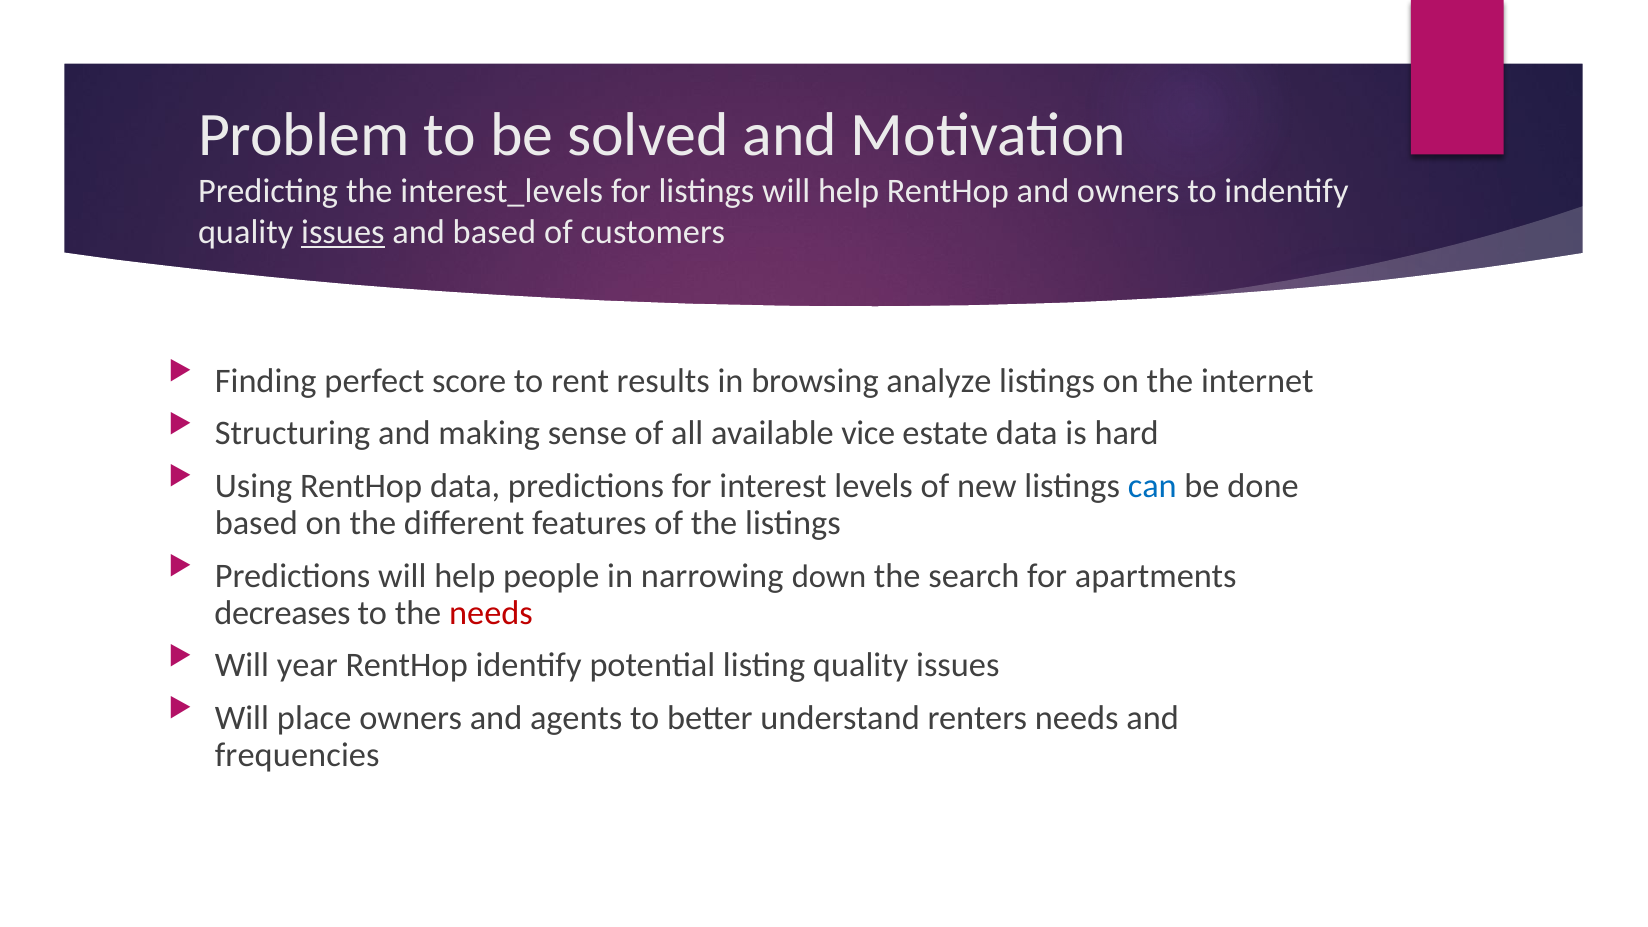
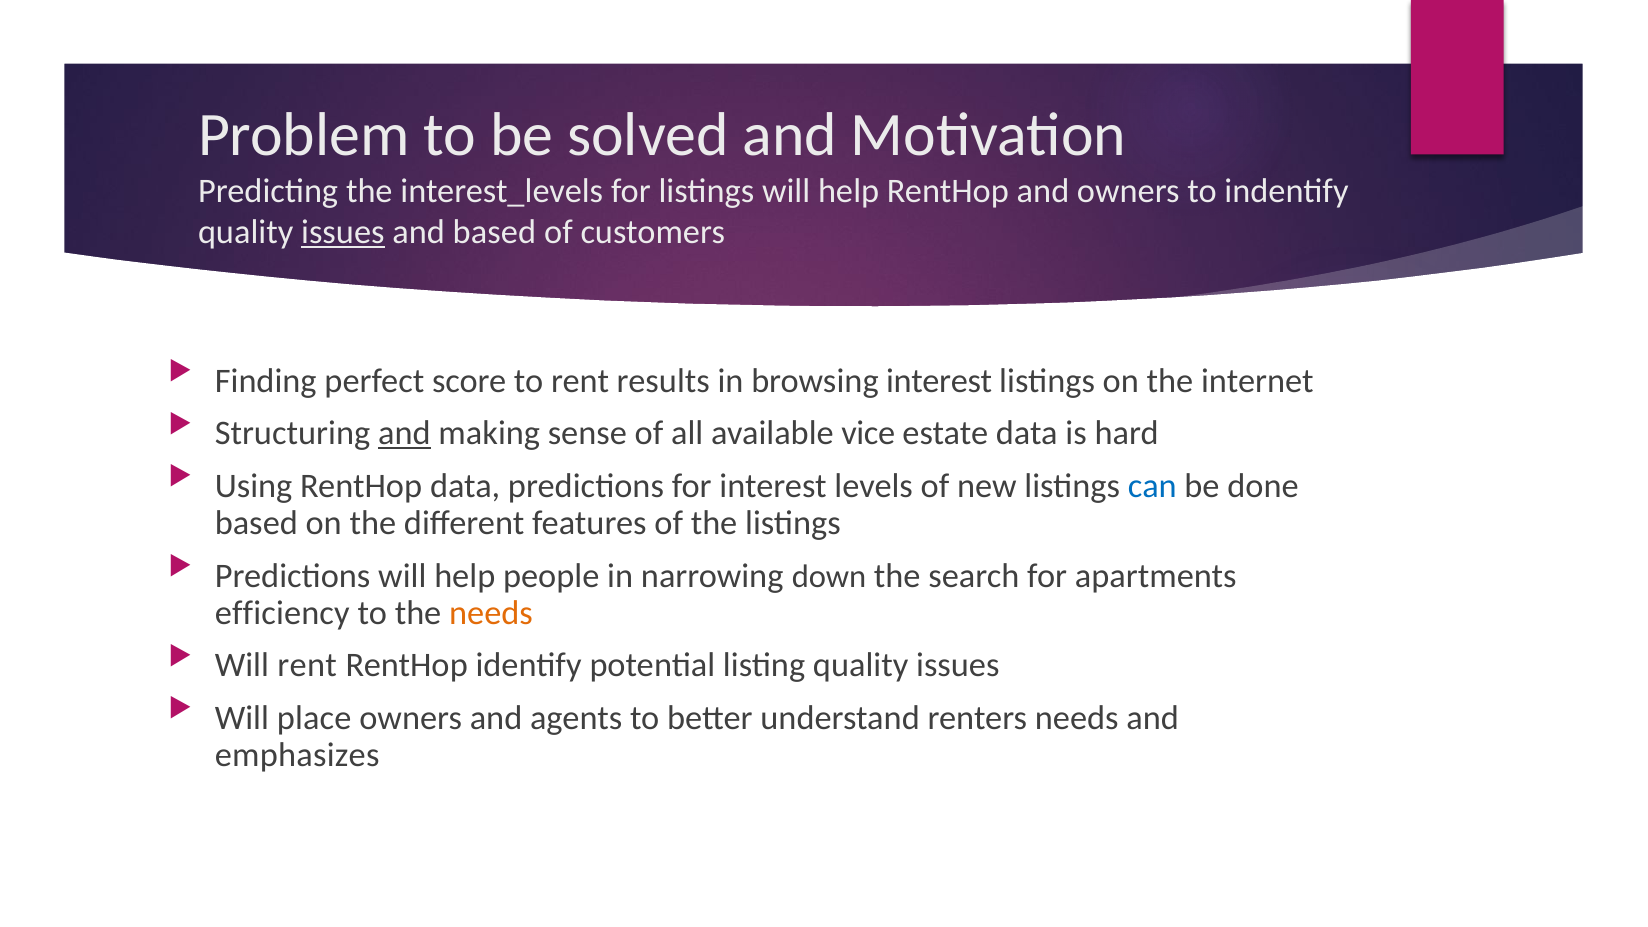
browsing analyze: analyze -> interest
and at (404, 434) underline: none -> present
decreases: decreases -> efficiency
needs at (491, 613) colour: red -> orange
Will year: year -> rent
frequencies: frequencies -> emphasizes
